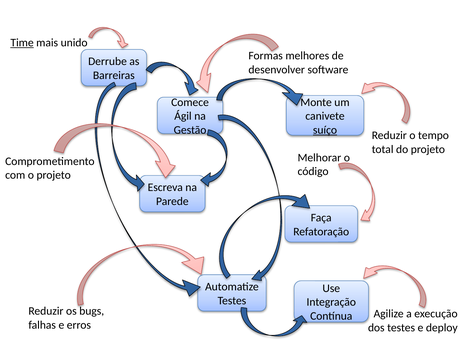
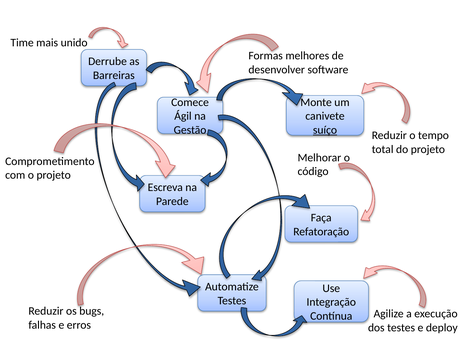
Time underline: present -> none
